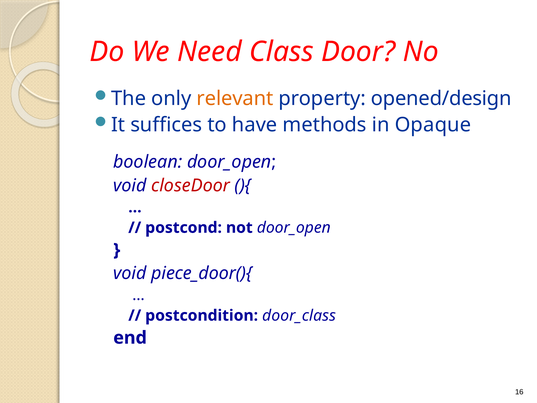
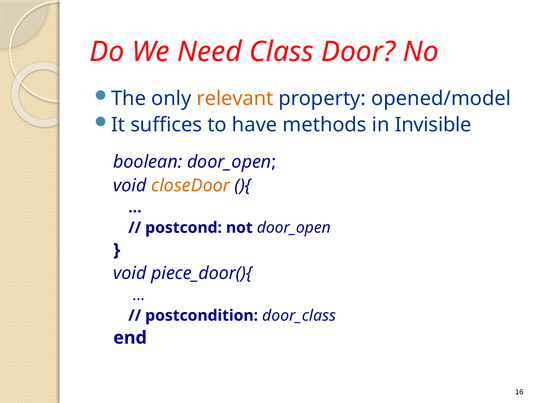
opened/design: opened/design -> opened/model
Opaque: Opaque -> Invisible
closeDoor colour: red -> orange
